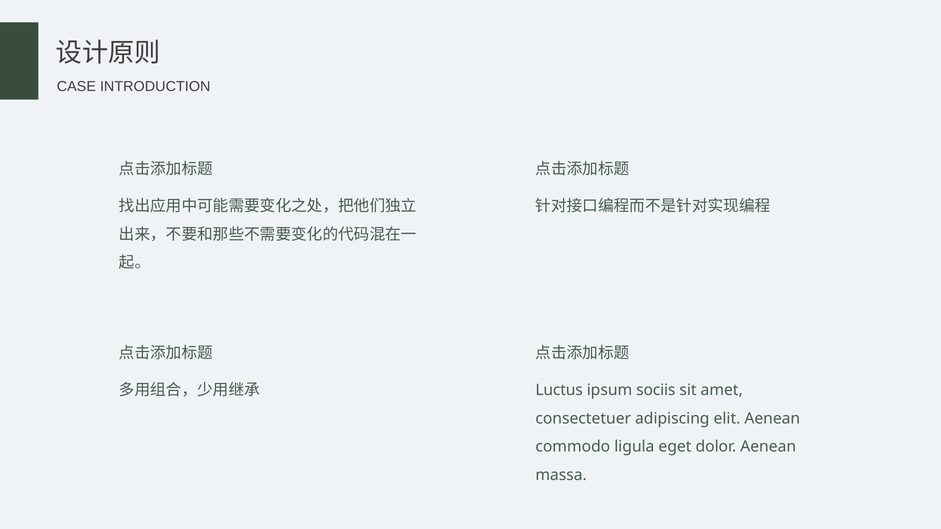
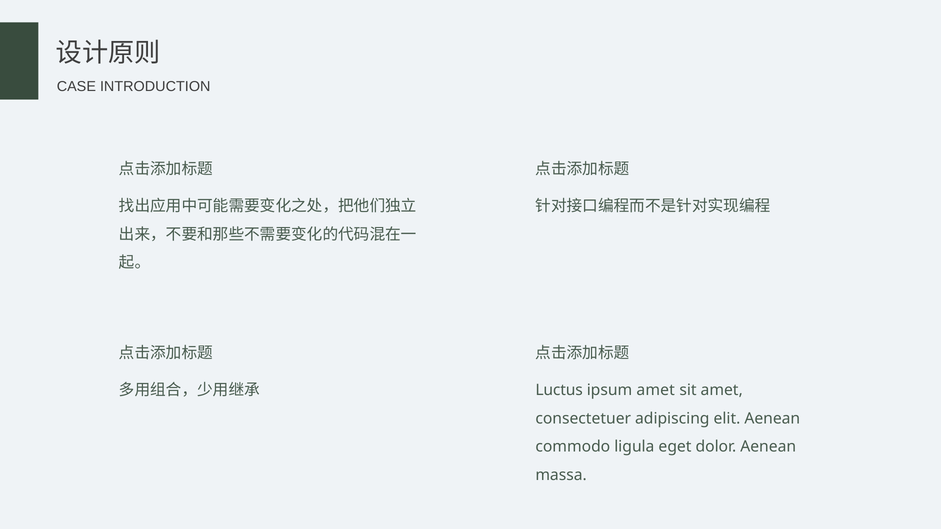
ipsum sociis: sociis -> amet
